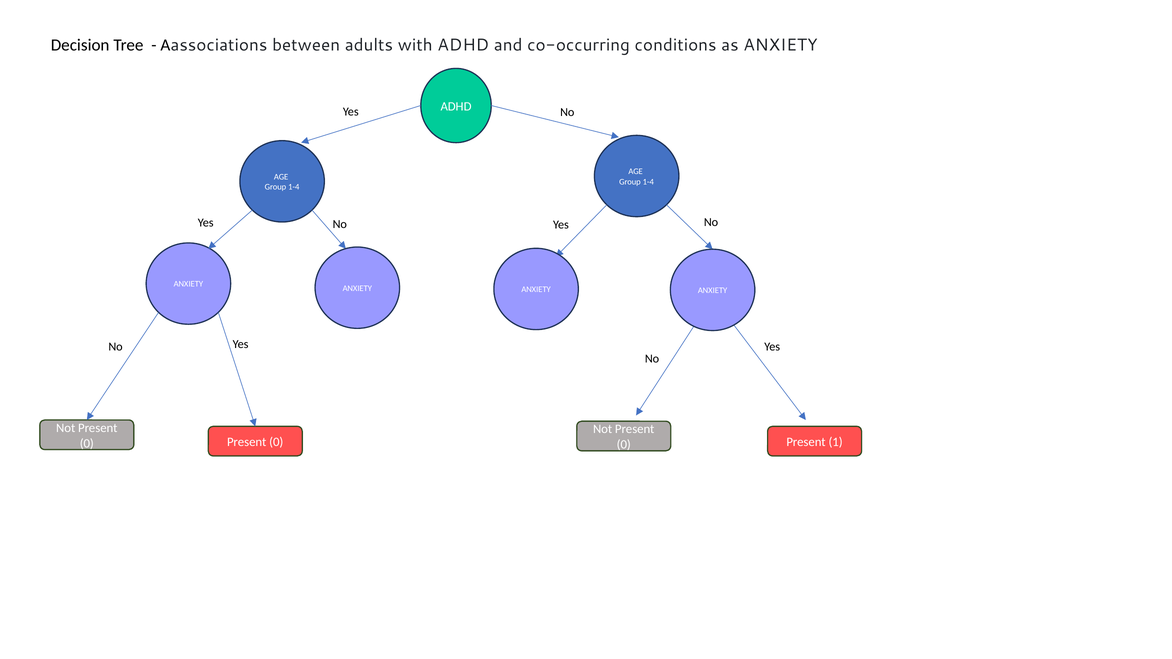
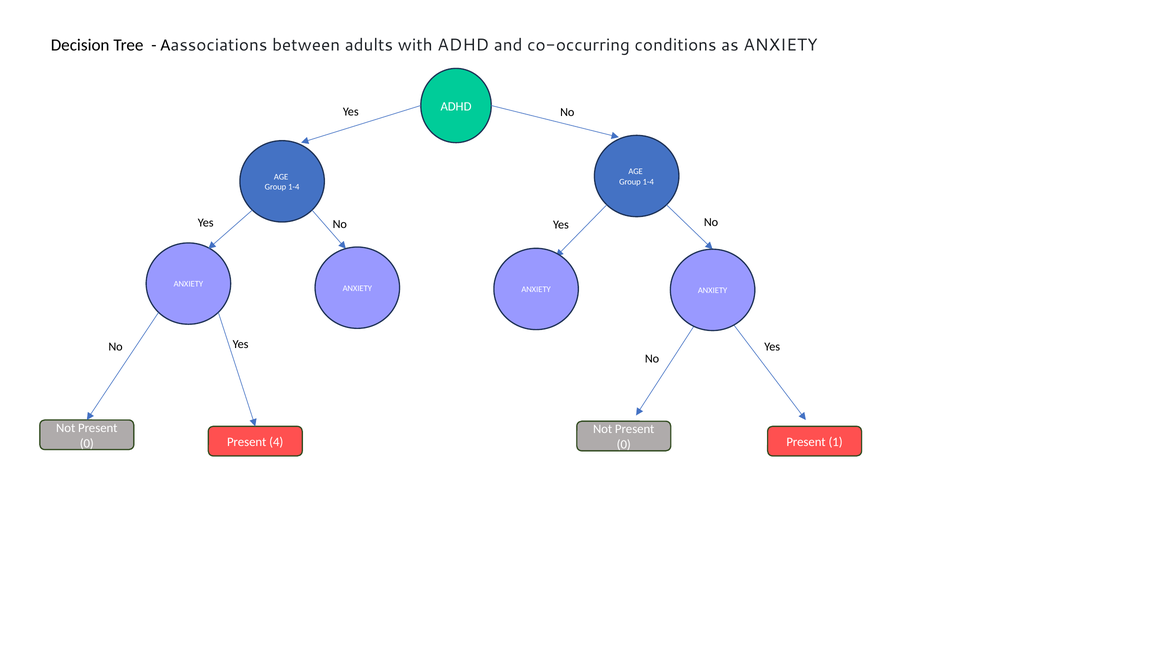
0 Present 0: 0 -> 4
